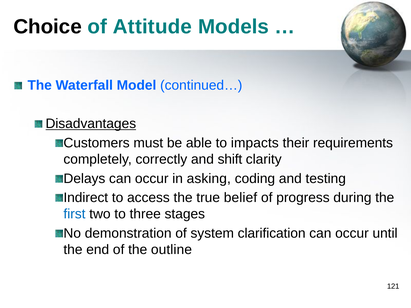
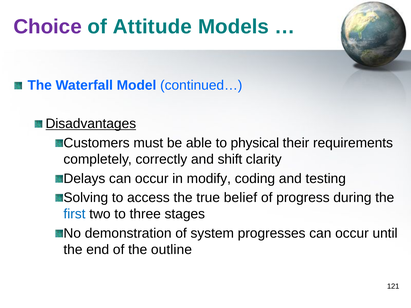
Choice colour: black -> purple
impacts: impacts -> physical
asking: asking -> modify
Indirect: Indirect -> Solving
clarification: clarification -> progresses
